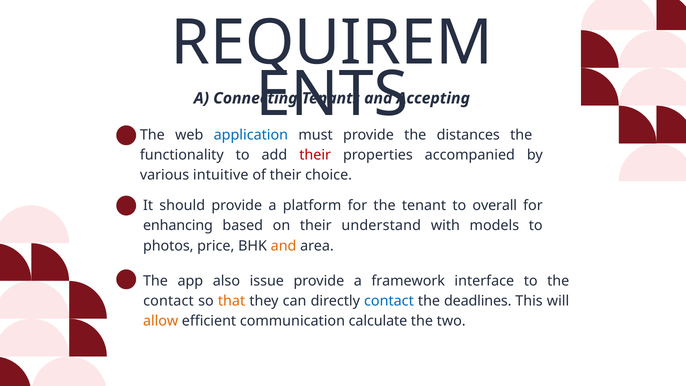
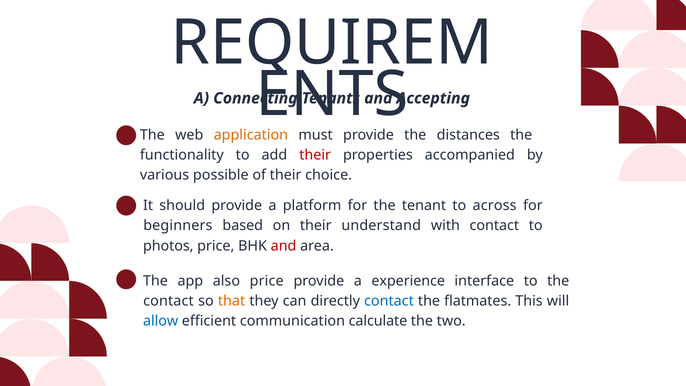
application colour: blue -> orange
intuitive: intuitive -> possible
overall: overall -> across
enhancing: enhancing -> beginners
with models: models -> contact
and at (284, 246) colour: orange -> red
also issue: issue -> price
framework: framework -> experience
deadlines: deadlines -> flatmates
allow colour: orange -> blue
